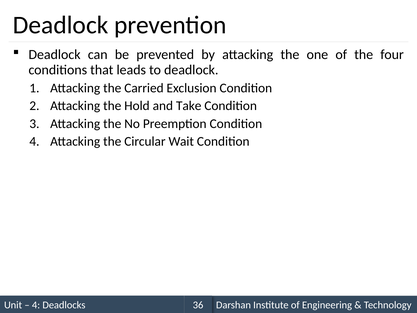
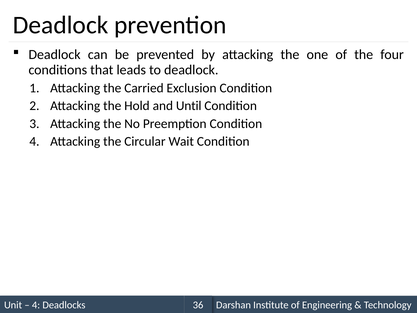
Take: Take -> Until
